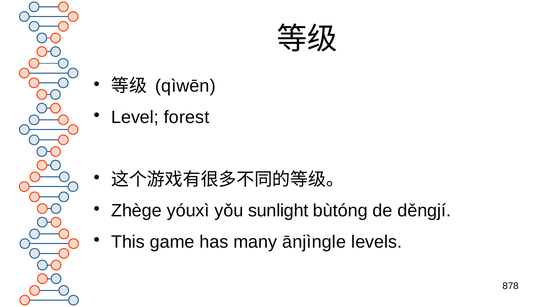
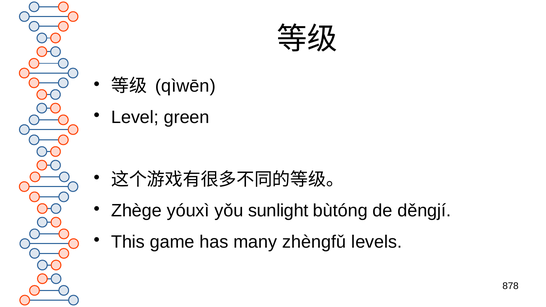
forest: forest -> green
ānjìngle: ānjìngle -> zhèngfǔ
